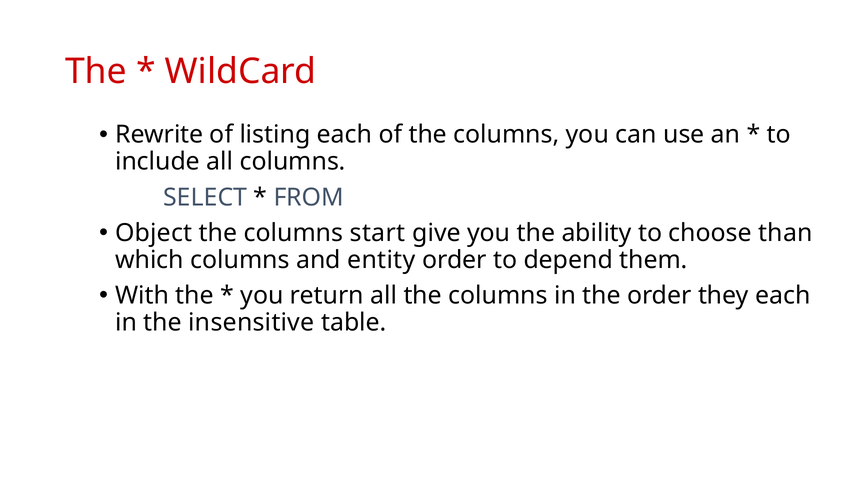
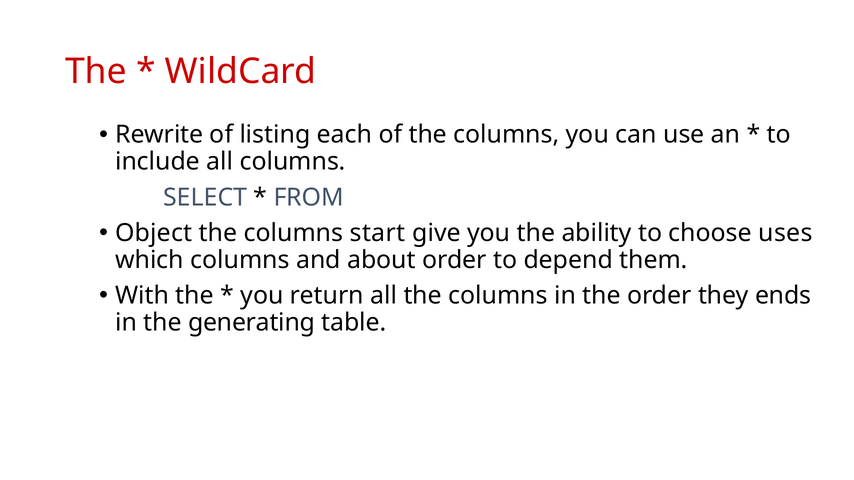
than: than -> uses
entity: entity -> about
they each: each -> ends
insensitive: insensitive -> generating
